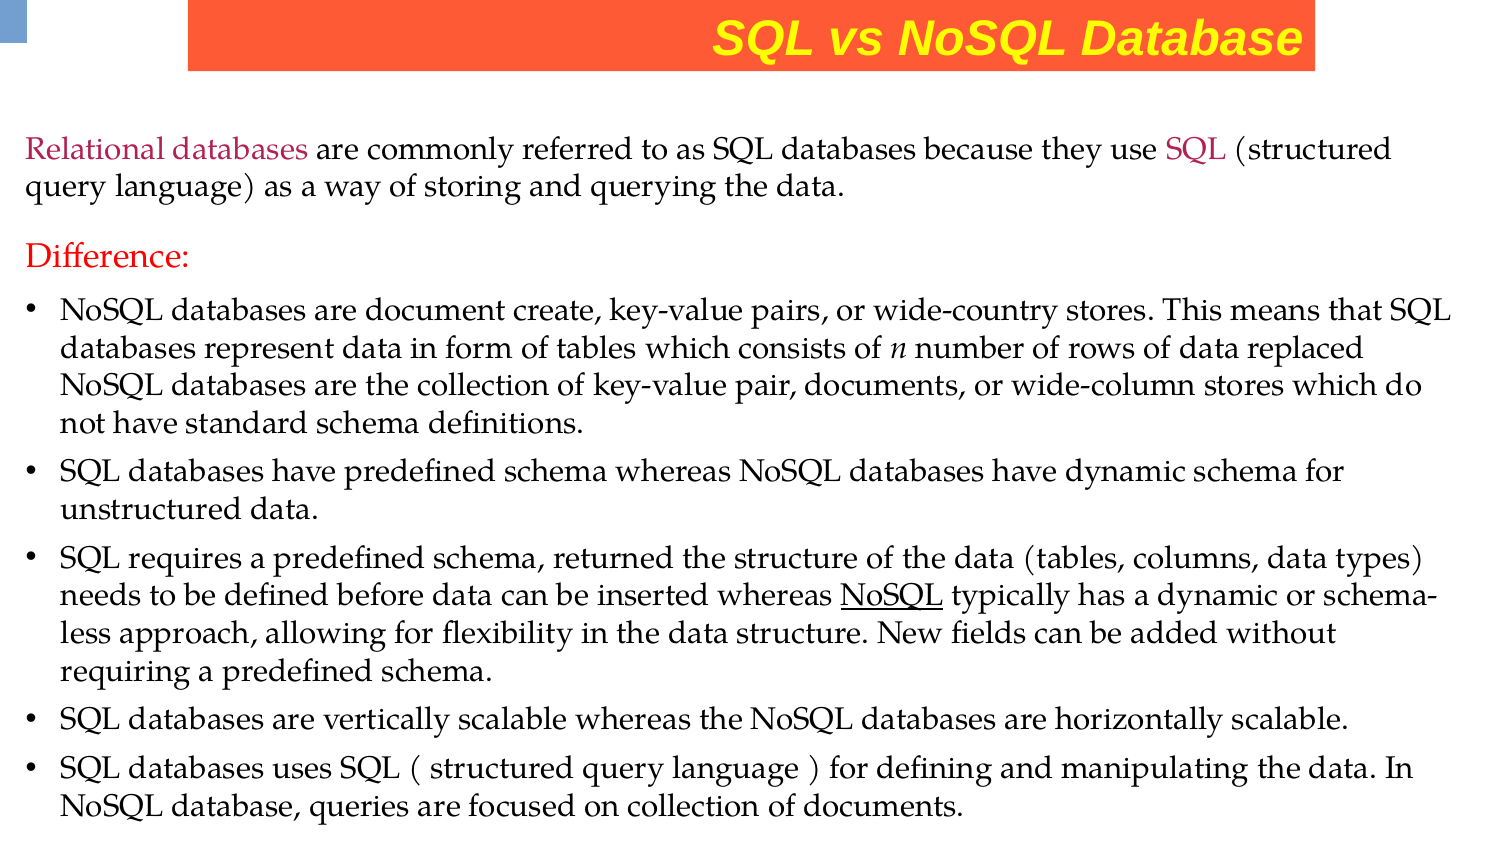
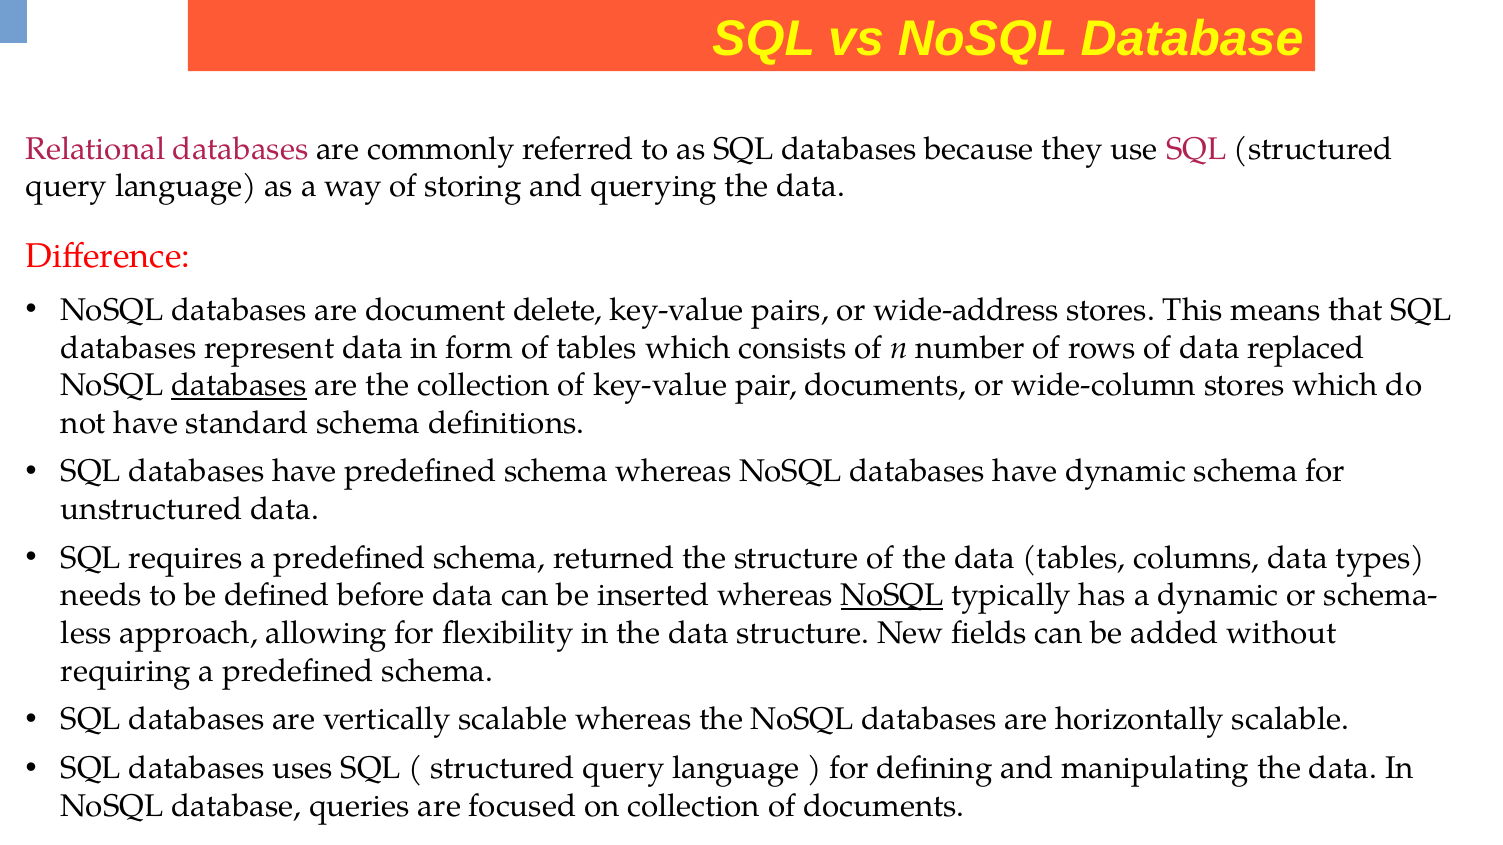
create: create -> delete
wide-country: wide-country -> wide-address
databases at (239, 385) underline: none -> present
